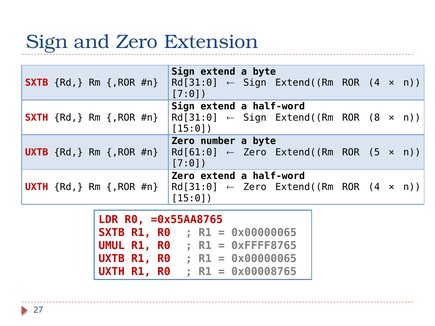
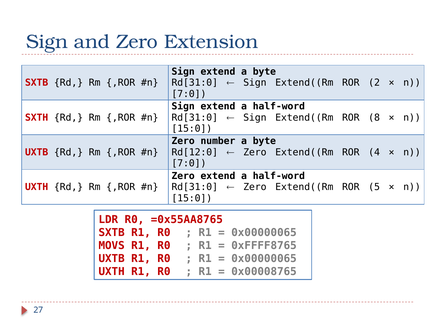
Sign Extend((Rm ROR 4: 4 -> 2
Rd[61:0: Rd[61:0 -> Rd[12:0
5: 5 -> 4
Zero Extend((Rm ROR 4: 4 -> 5
UMUL: UMUL -> MOVS
